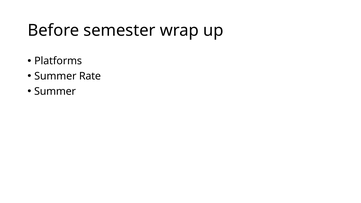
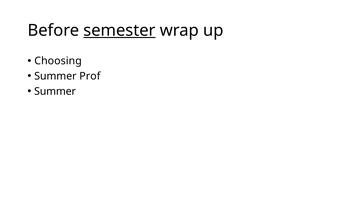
semester underline: none -> present
Platforms: Platforms -> Choosing
Rate: Rate -> Prof
